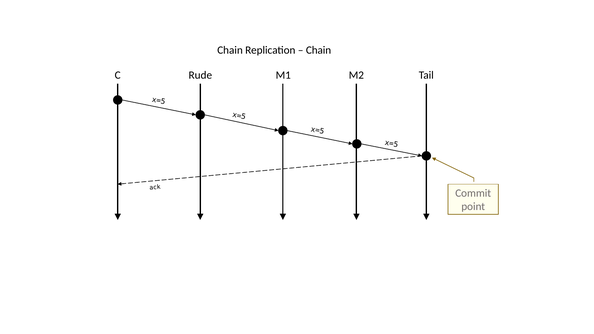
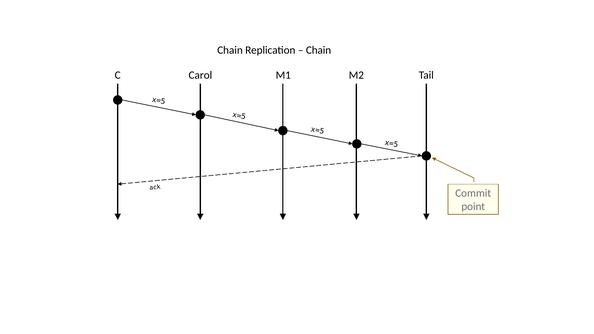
Rude: Rude -> Carol
